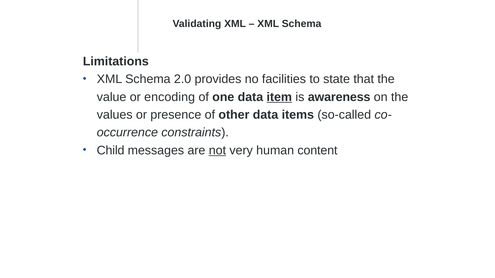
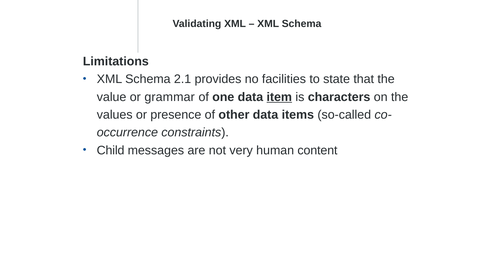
2.0: 2.0 -> 2.1
encoding: encoding -> grammar
awareness: awareness -> characters
not underline: present -> none
